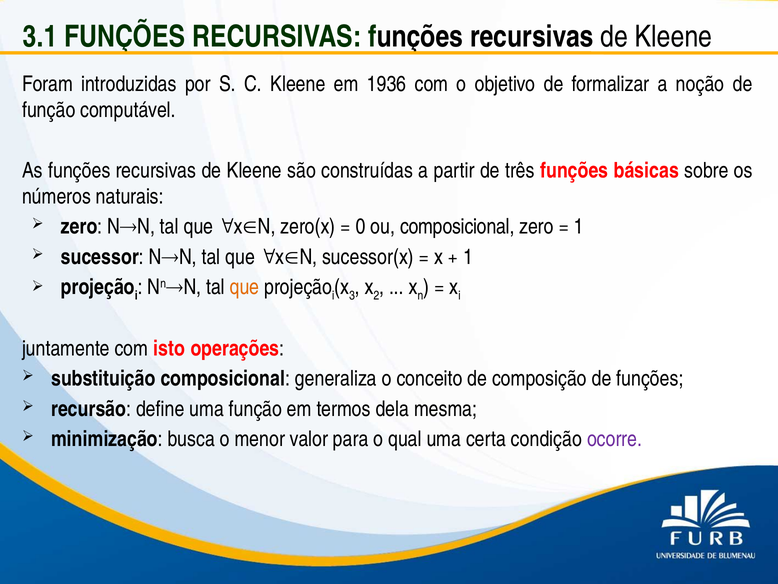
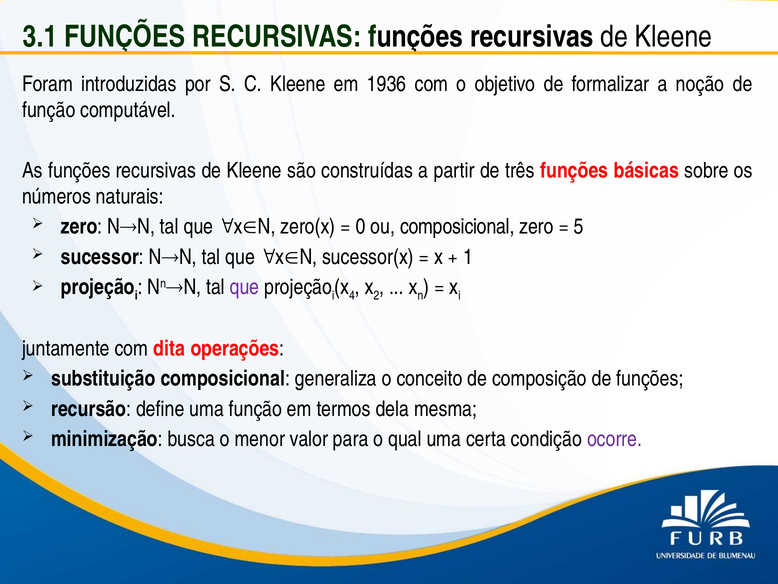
1 at (579, 227): 1 -> 5
que at (245, 287) colour: orange -> purple
3: 3 -> 4
isto: isto -> dita
